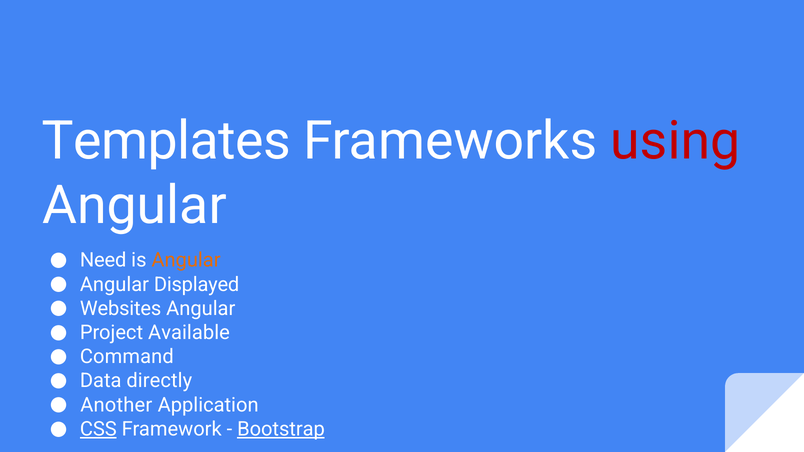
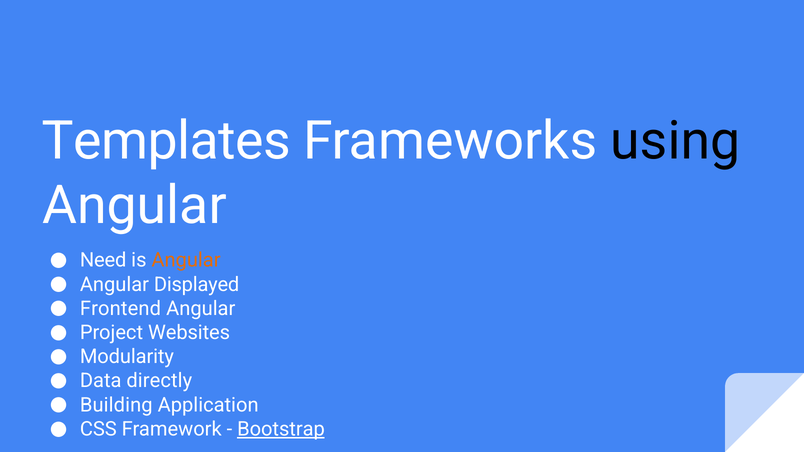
using colour: red -> black
Websites: Websites -> Frontend
Available: Available -> Websites
Command: Command -> Modularity
Another: Another -> Building
CSS underline: present -> none
